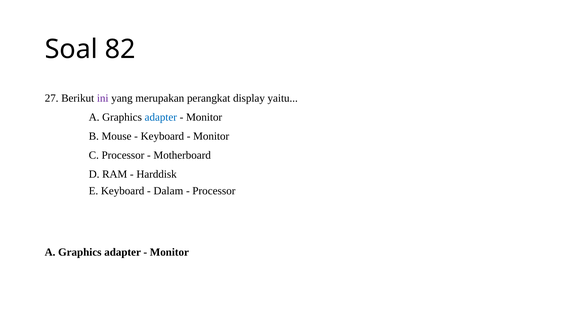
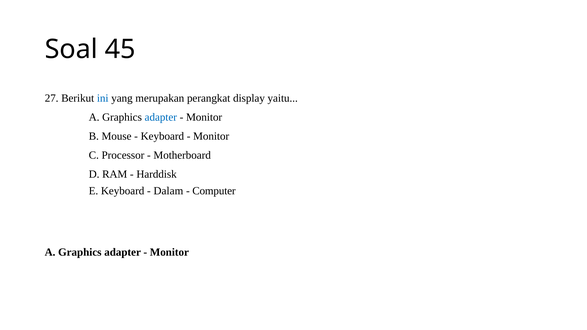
82: 82 -> 45
ini colour: purple -> blue
Processor at (214, 191): Processor -> Computer
